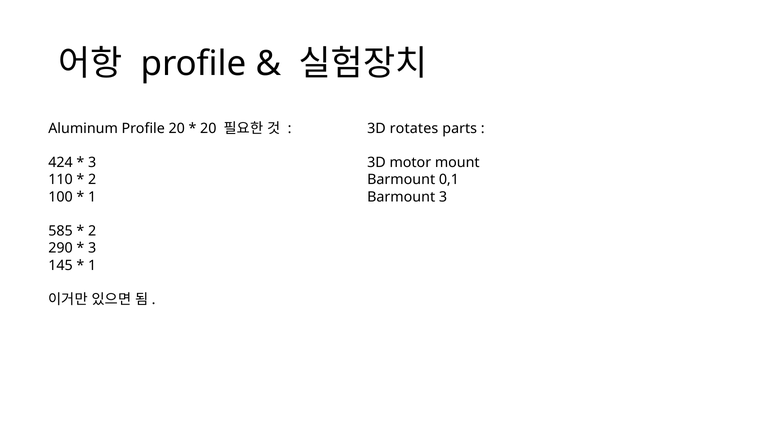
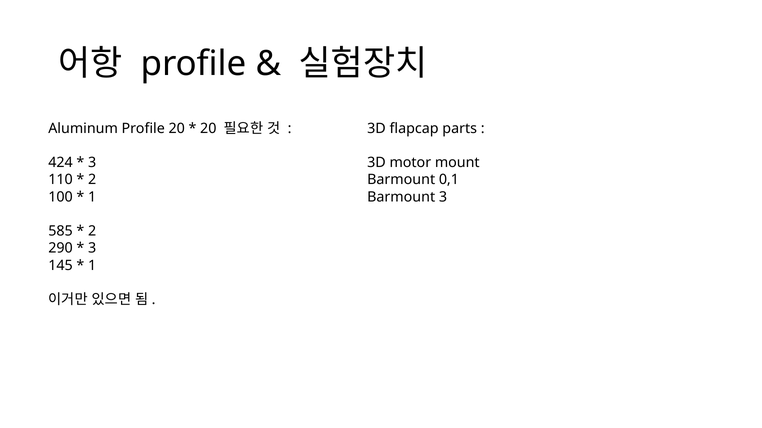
rotates: rotates -> flapcap
